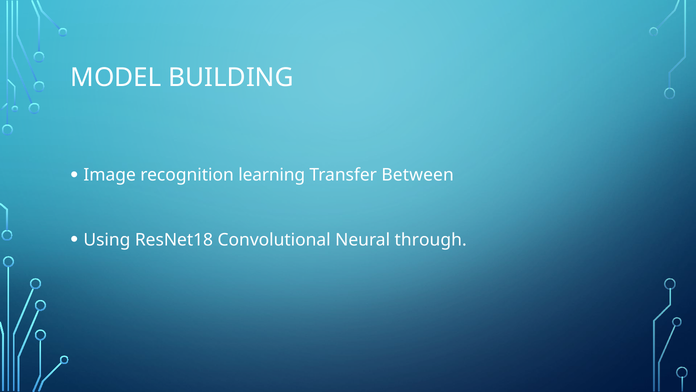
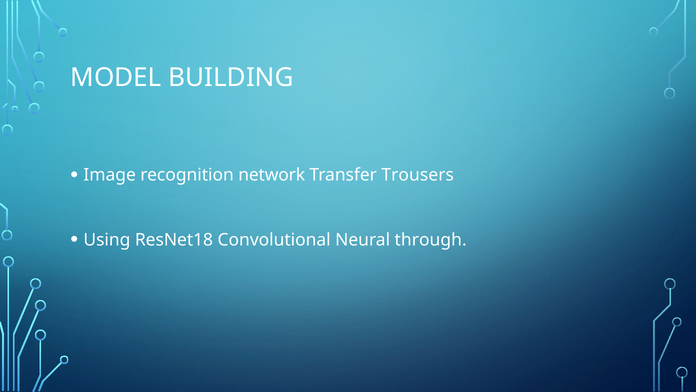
learning: learning -> network
Between: Between -> Trousers
